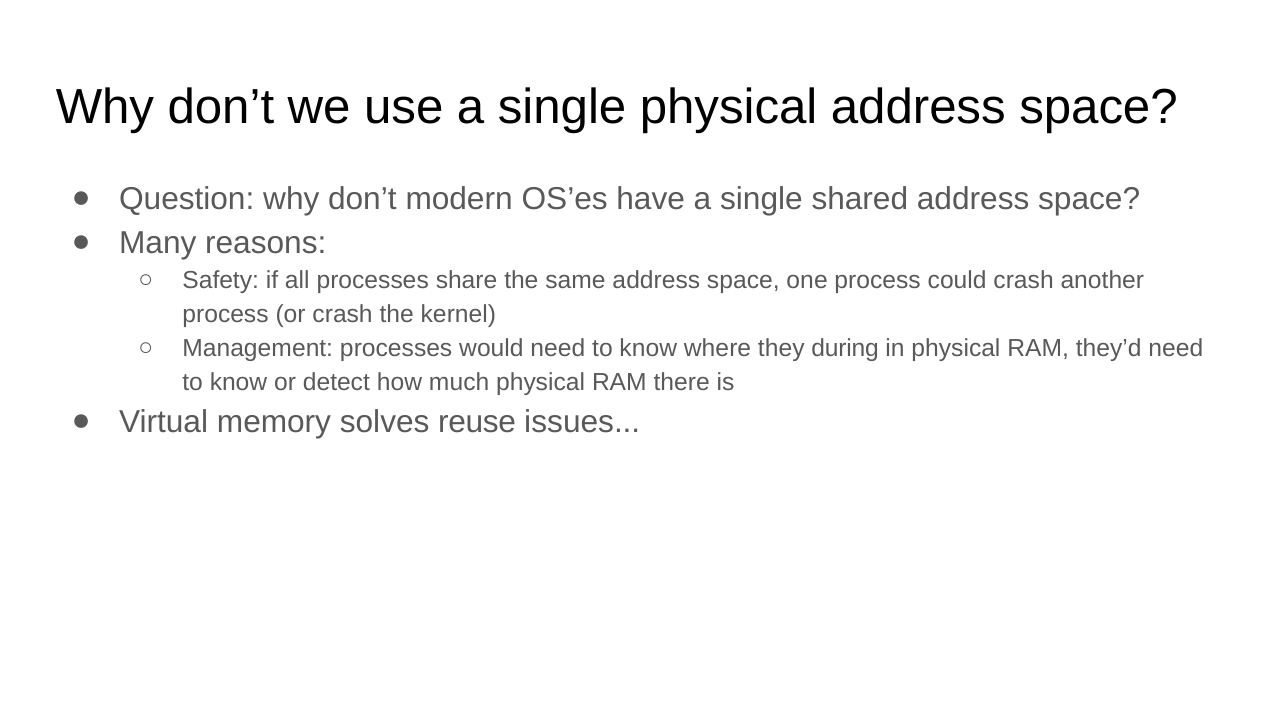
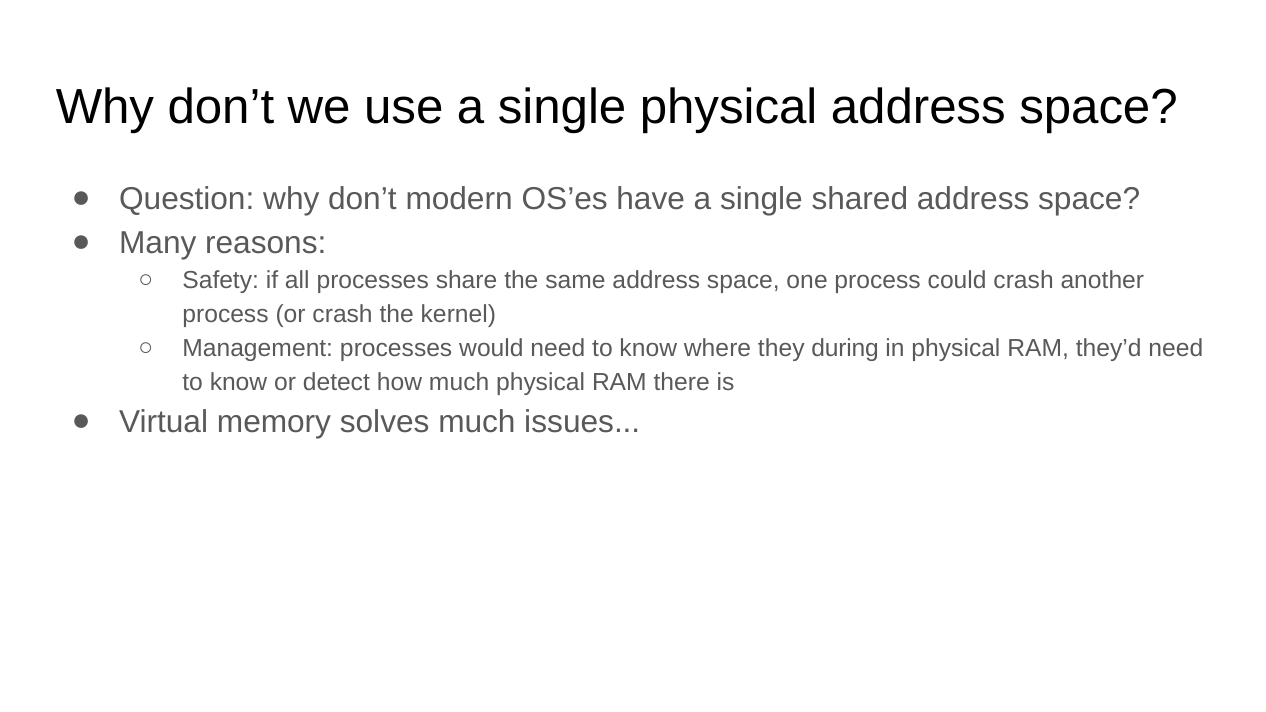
solves reuse: reuse -> much
